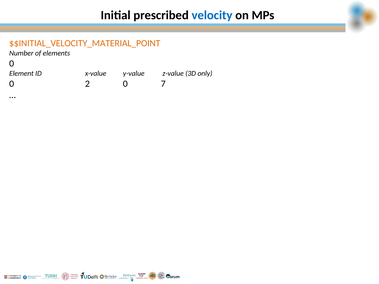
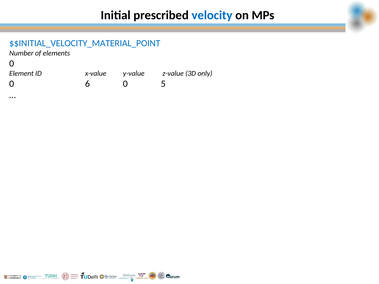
$$INITIAL_VELOCITY_MATERIAL_POINT colour: orange -> blue
2: 2 -> 6
7: 7 -> 5
